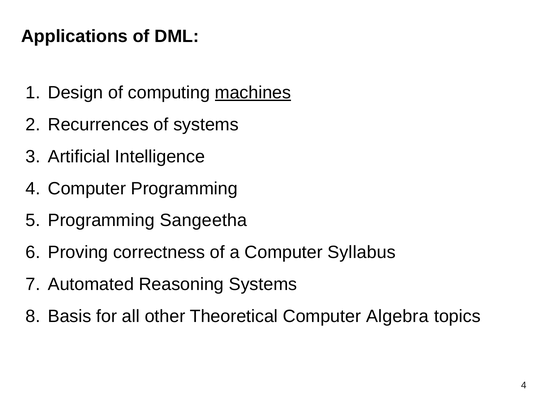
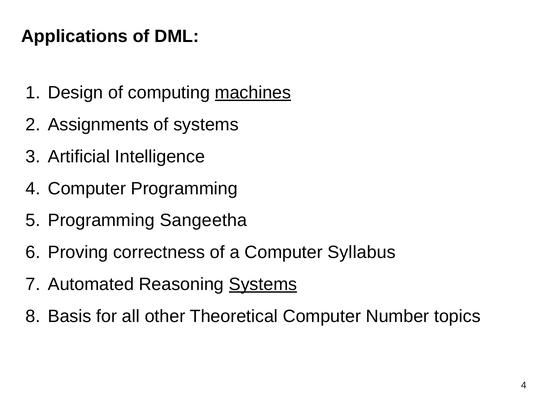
Recurrences: Recurrences -> Assignments
Systems at (263, 285) underline: none -> present
Algebra: Algebra -> Number
